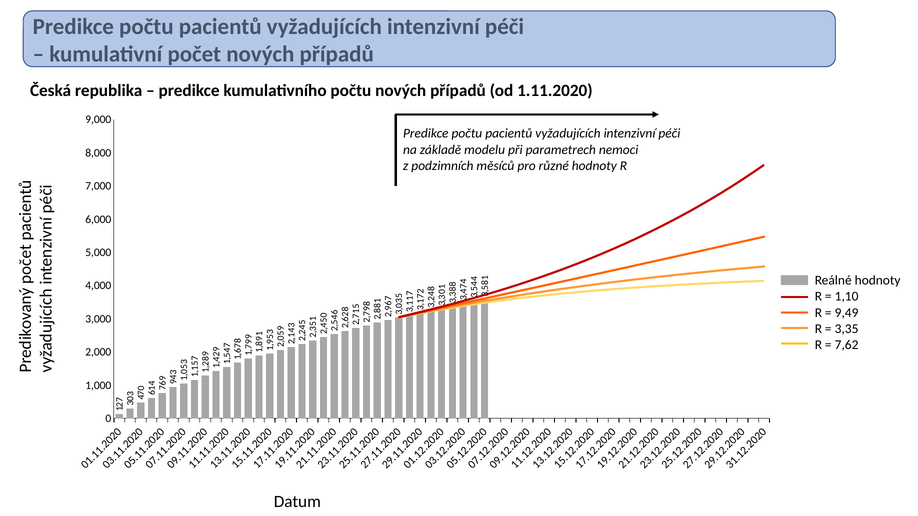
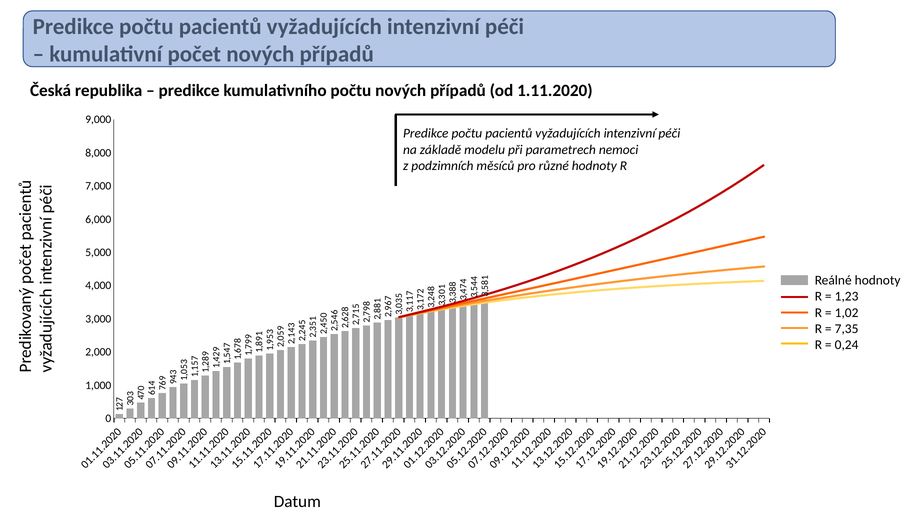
1,10: 1,10 -> 1,23
9,49: 9,49 -> 1,02
3,35: 3,35 -> 7,35
7,62: 7,62 -> 0,24
